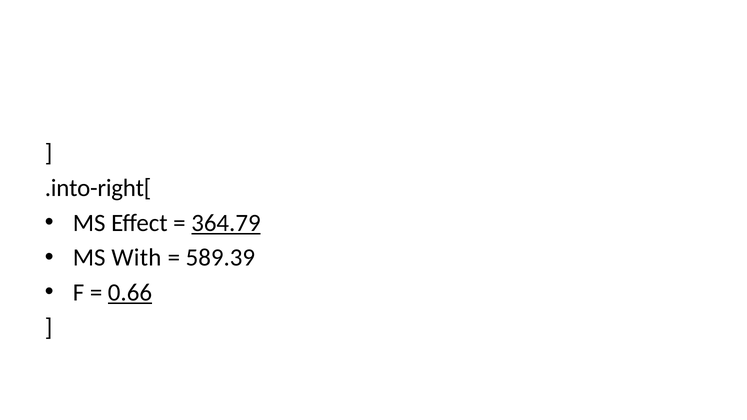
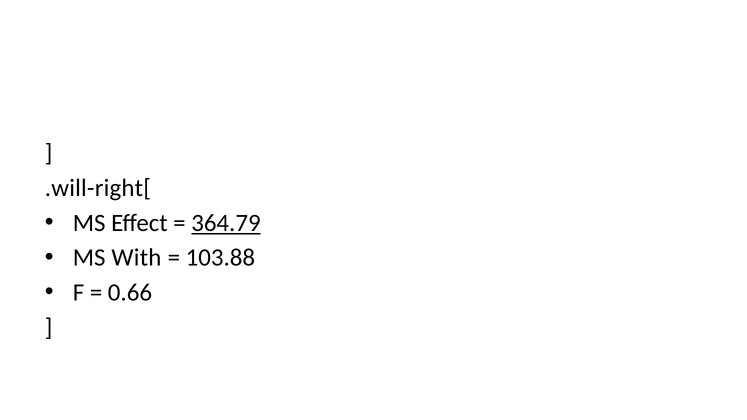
.into-right[: .into-right[ -> .will-right[
589.39: 589.39 -> 103.88
0.66 underline: present -> none
